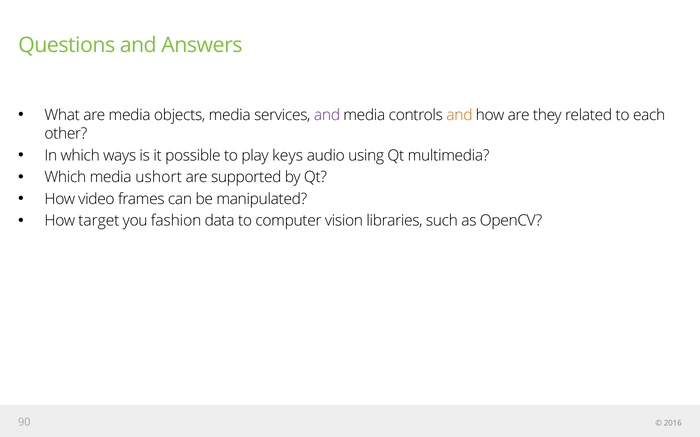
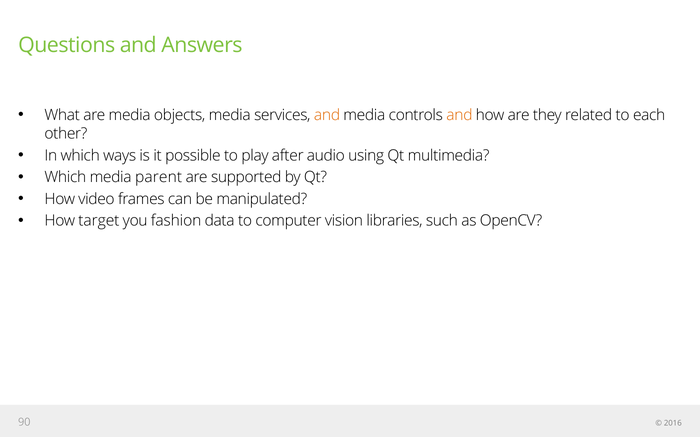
and at (327, 115) colour: purple -> orange
keys: keys -> after
ushort: ushort -> parent
